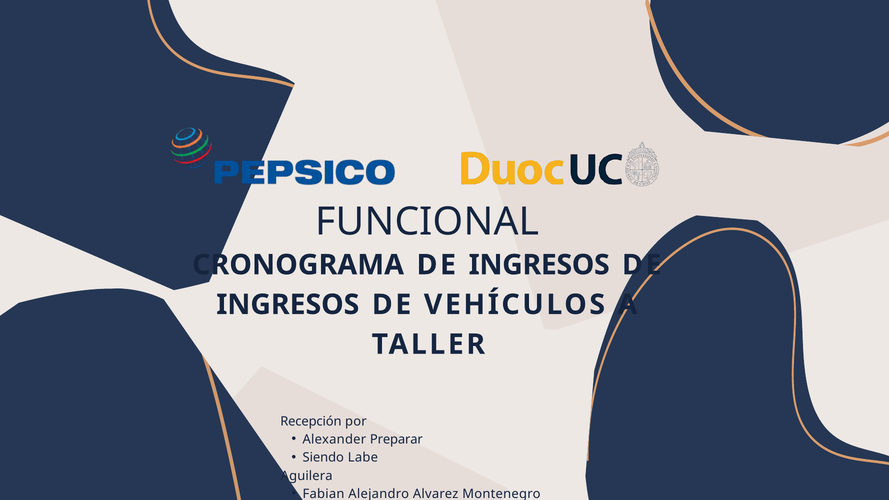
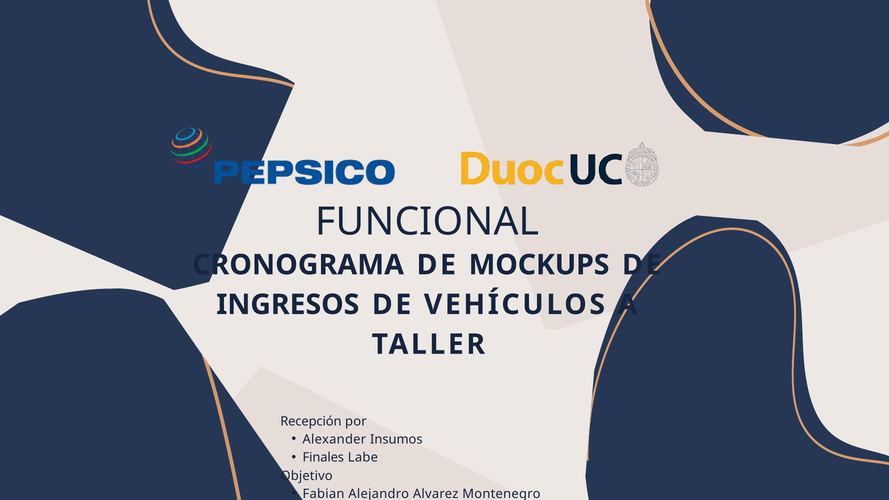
INGRESOS at (539, 265): INGRESOS -> MOCKUPS
Preparar: Preparar -> Insumos
Siendo: Siendo -> Finales
Aguilera: Aguilera -> Objetivo
